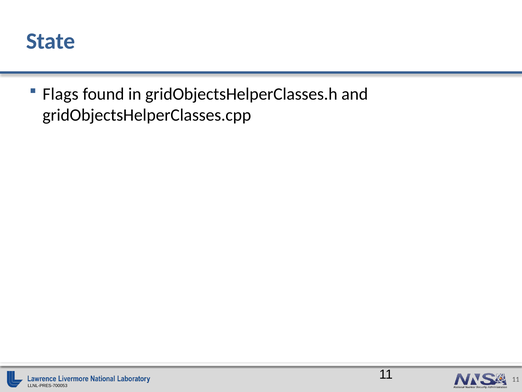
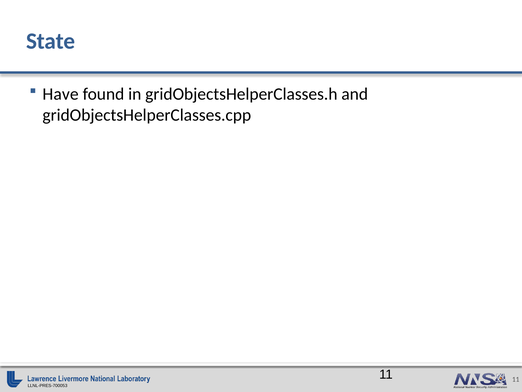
Flags: Flags -> Have
